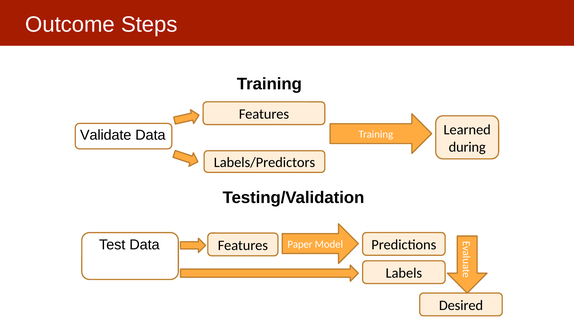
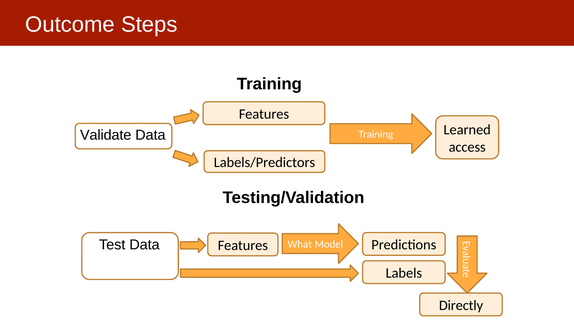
during: during -> access
Paper: Paper -> What
Desired: Desired -> Directly
